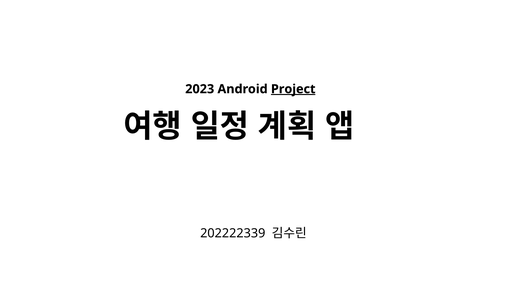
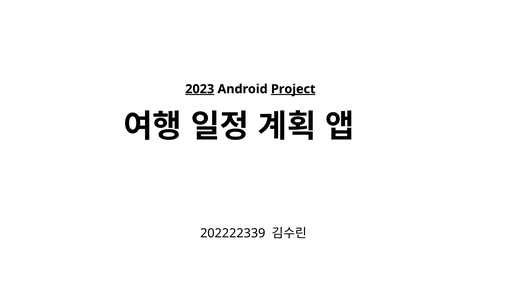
2023 underline: none -> present
